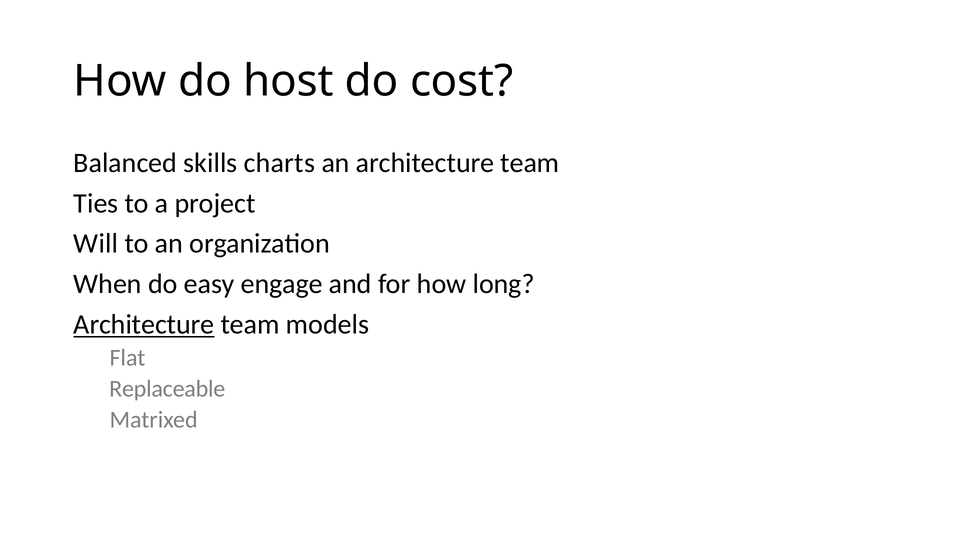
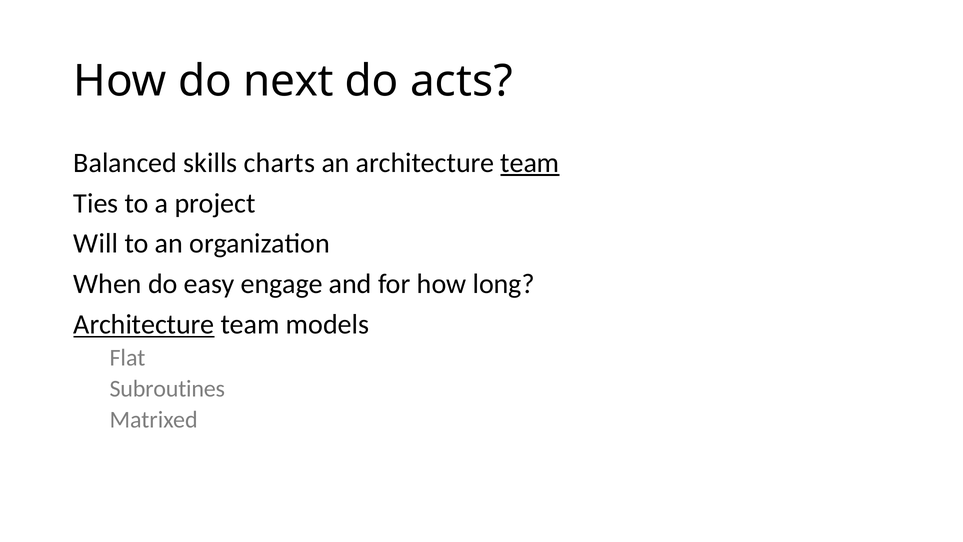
host: host -> next
cost: cost -> acts
team at (530, 163) underline: none -> present
Replaceable: Replaceable -> Subroutines
